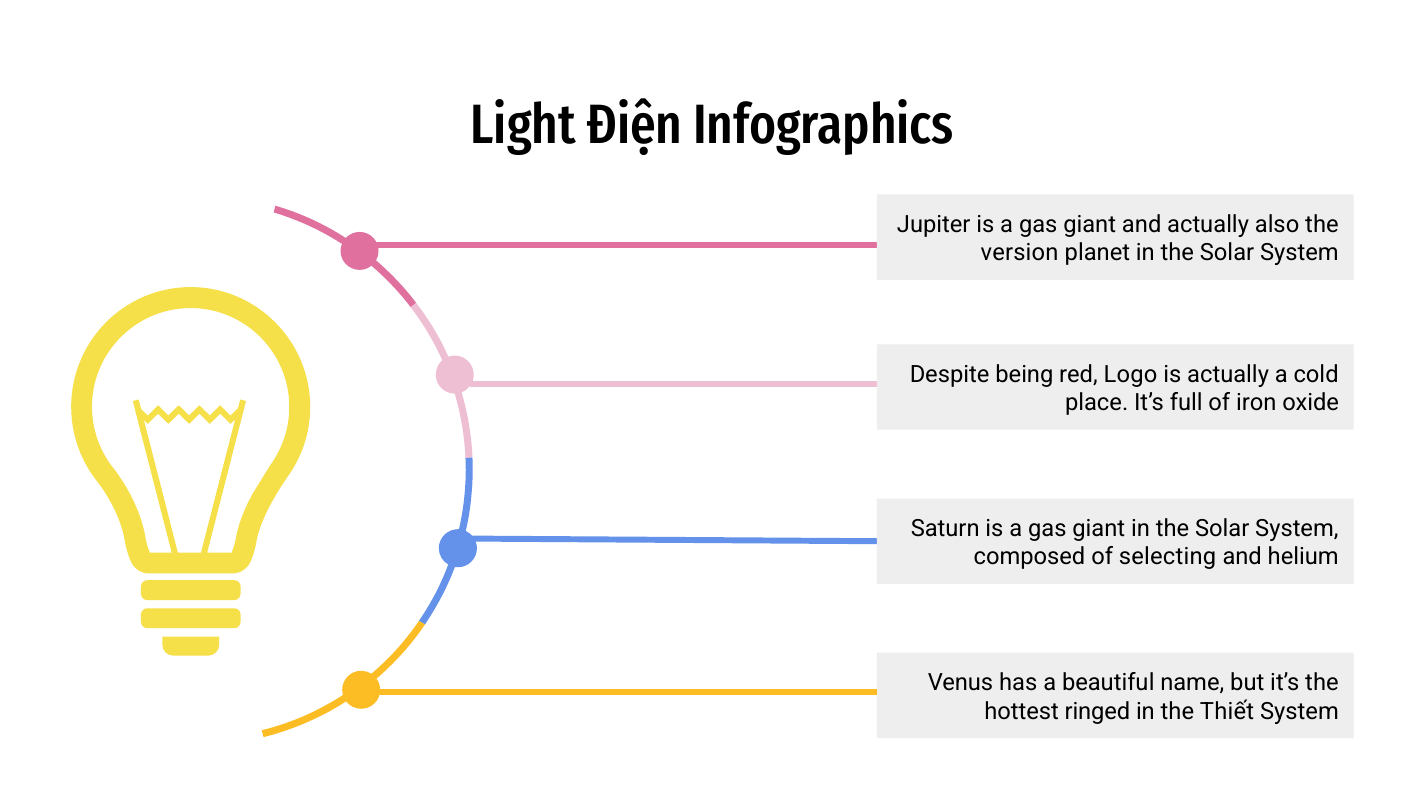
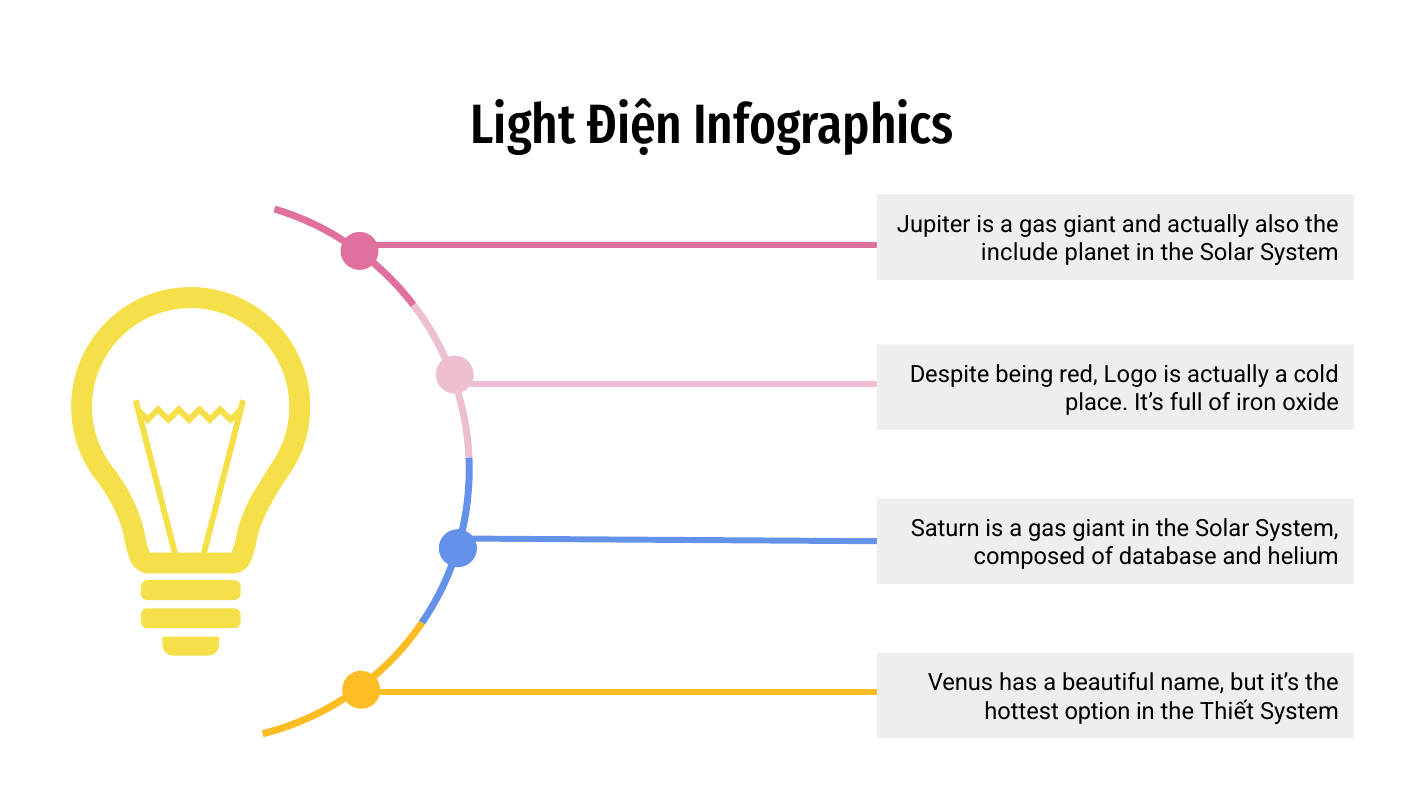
version: version -> include
selecting: selecting -> database
ringed: ringed -> option
